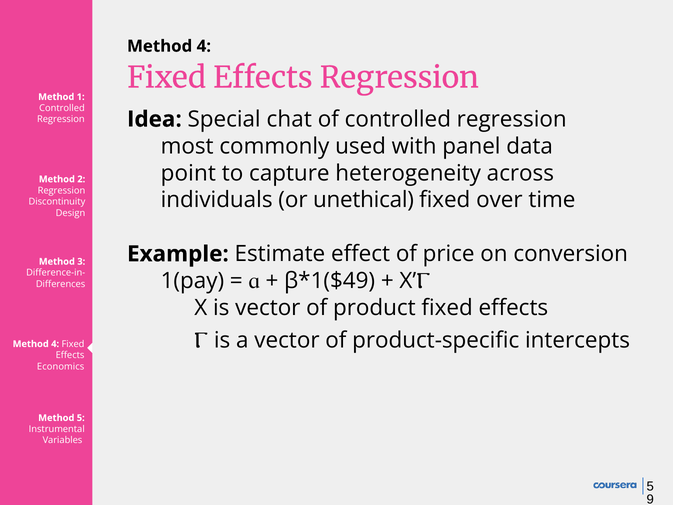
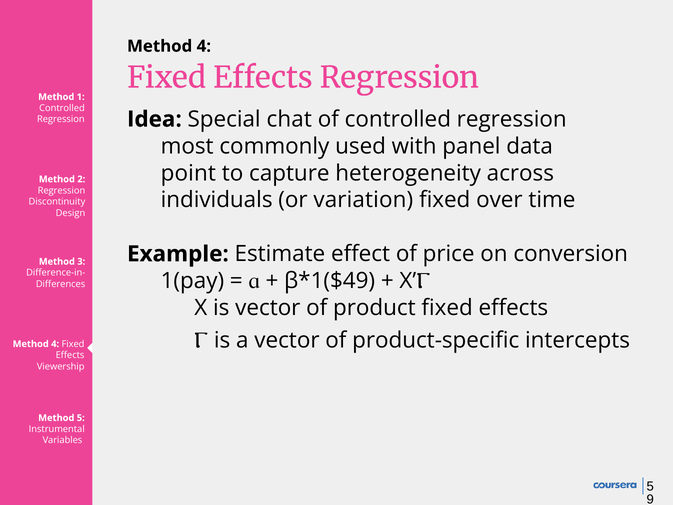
unethical: unethical -> variation
Economics: Economics -> Viewership
